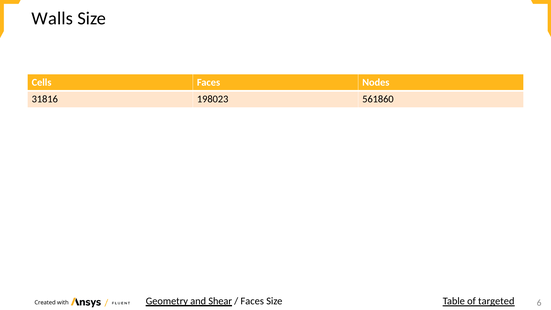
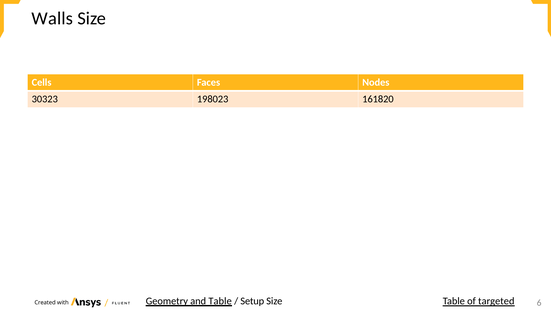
31816: 31816 -> 30323
561860: 561860 -> 161820
and Shear: Shear -> Table
Faces at (252, 301): Faces -> Setup
